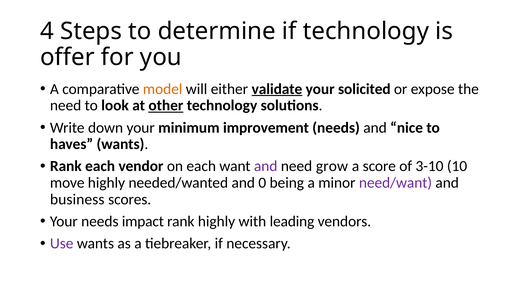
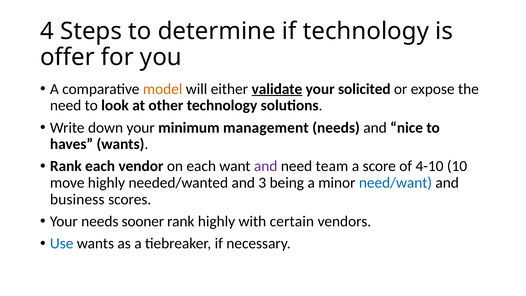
other underline: present -> none
improvement: improvement -> management
grow: grow -> team
3-10: 3-10 -> 4-10
0: 0 -> 3
need/want colour: purple -> blue
impact: impact -> sooner
leading: leading -> certain
Use colour: purple -> blue
